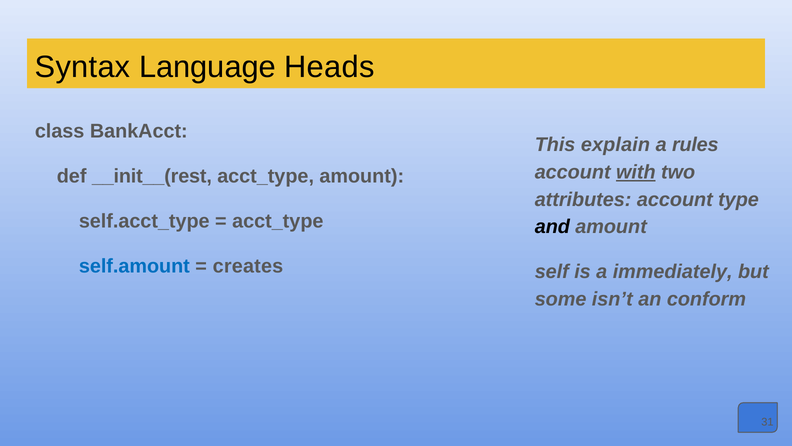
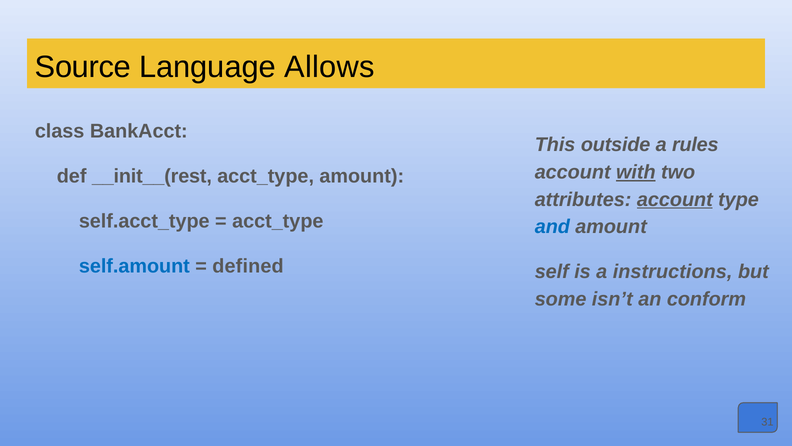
Syntax: Syntax -> Source
Heads: Heads -> Allows
explain: explain -> outside
account at (675, 199) underline: none -> present
and colour: black -> blue
creates: creates -> defined
immediately: immediately -> instructions
